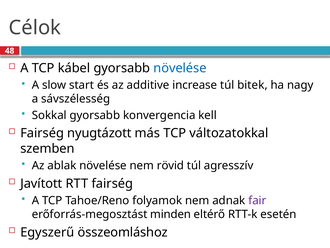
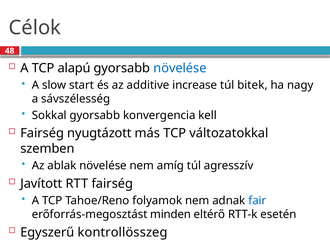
kábel: kábel -> alapú
rövid: rövid -> amíg
fair colour: purple -> blue
összeomláshoz: összeomláshoz -> kontrollösszeg
